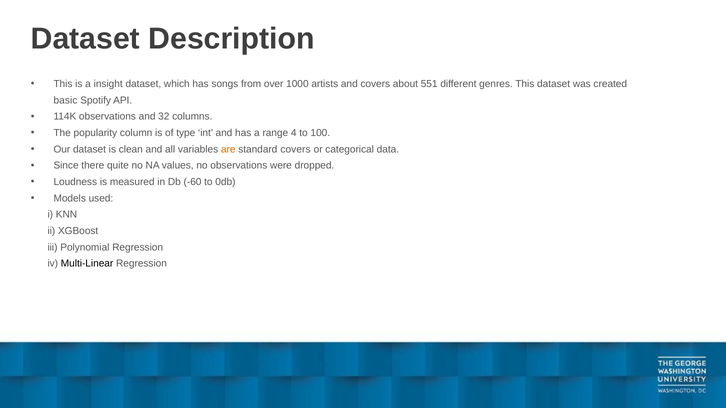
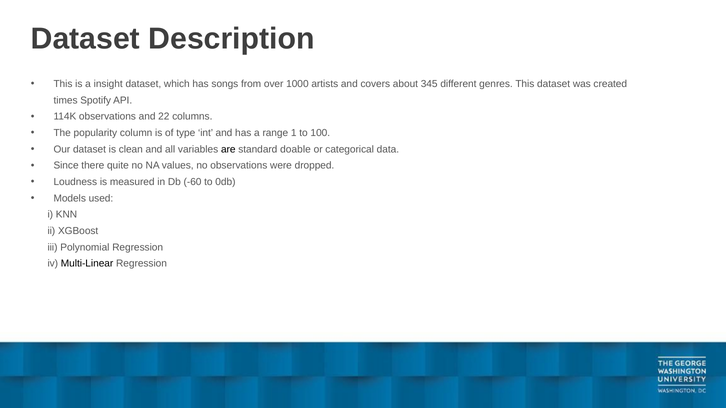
551: 551 -> 345
basic: basic -> times
32: 32 -> 22
4: 4 -> 1
are colour: orange -> black
standard covers: covers -> doable
